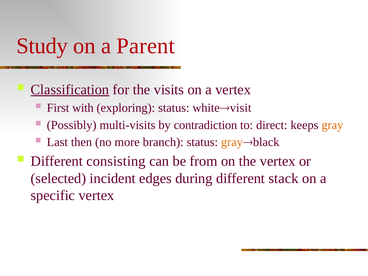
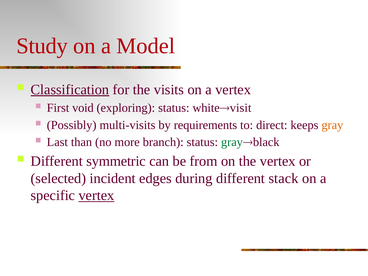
Parent: Parent -> Model
with: with -> void
contradiction: contradiction -> requirements
then: then -> than
gray at (232, 142) colour: orange -> green
consisting: consisting -> symmetric
vertex at (96, 195) underline: none -> present
